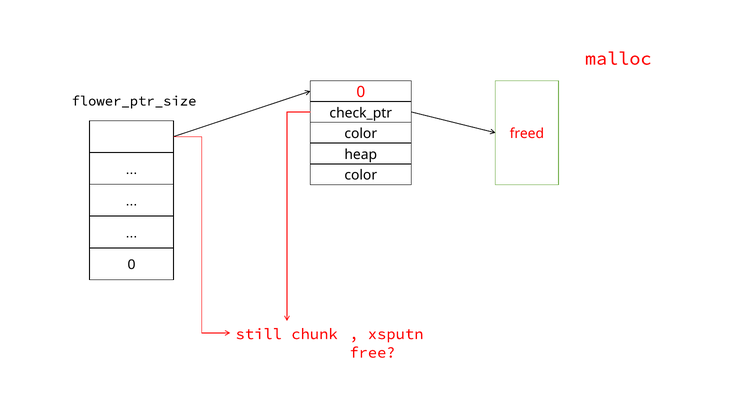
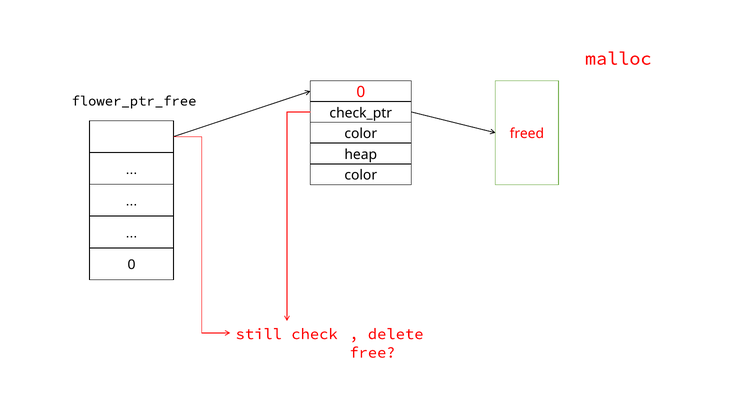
flower_ptr_size: flower_ptr_size -> flower_ptr_free
chunk: chunk -> check
xsputn: xsputn -> delete
